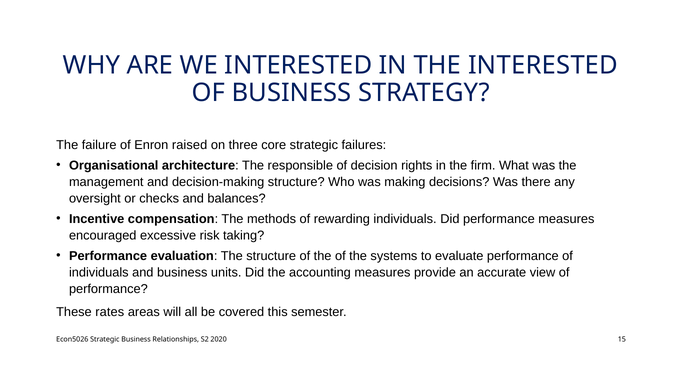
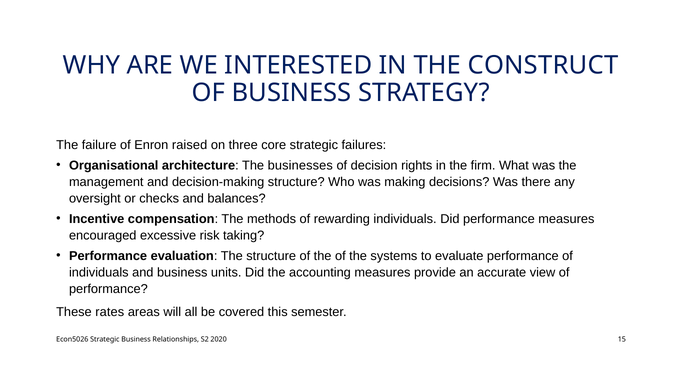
THE INTERESTED: INTERESTED -> CONSTRUCT
responsible: responsible -> businesses
